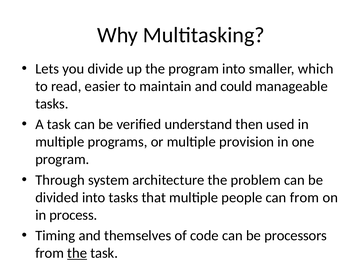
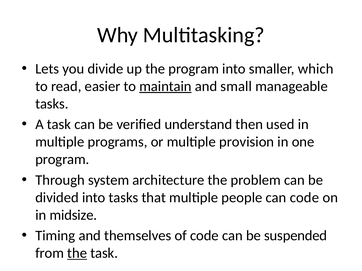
maintain underline: none -> present
could: could -> small
can from: from -> code
process: process -> midsize
processors: processors -> suspended
